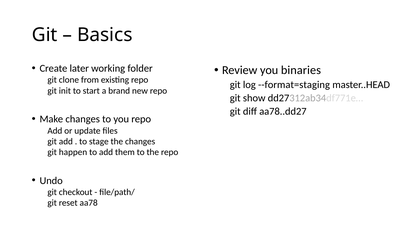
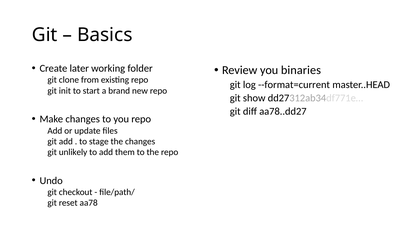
--format=staging: --format=staging -> --format=current
happen: happen -> unlikely
